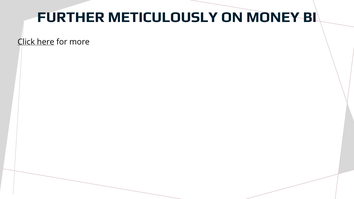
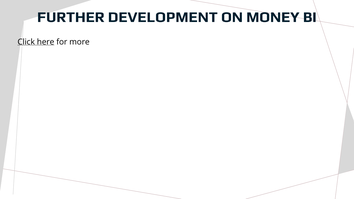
METICULOUSLY: METICULOUSLY -> DEVELOPMENT
